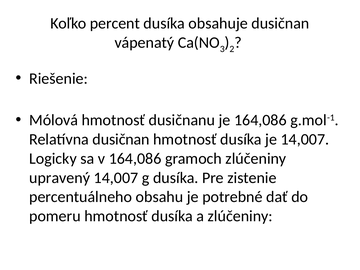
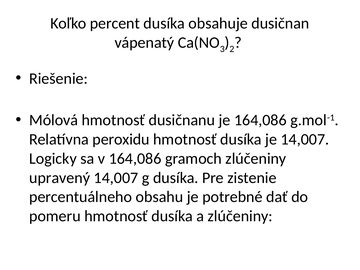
Relatívna dusičnan: dusičnan -> peroxidu
